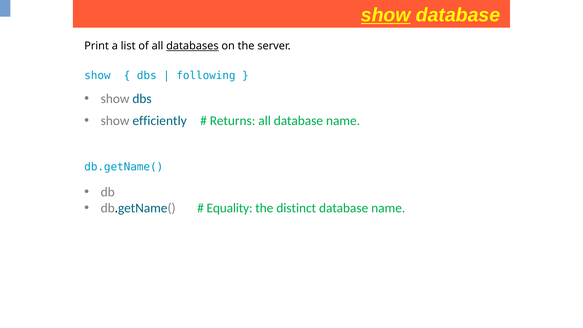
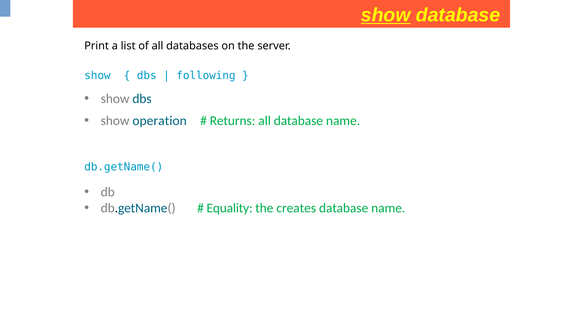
databases underline: present -> none
efficiently: efficiently -> operation
distinct: distinct -> creates
